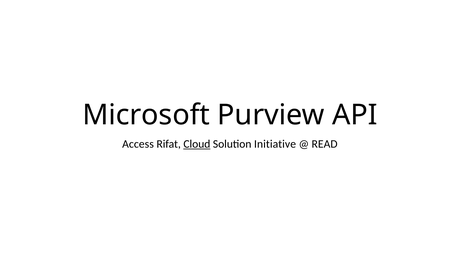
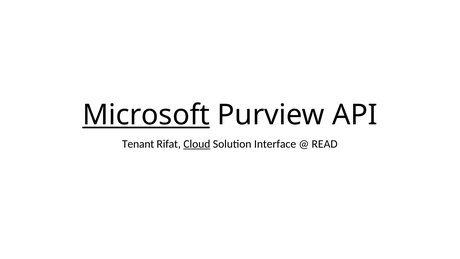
Microsoft underline: none -> present
Access: Access -> Tenant
Initiative: Initiative -> Interface
